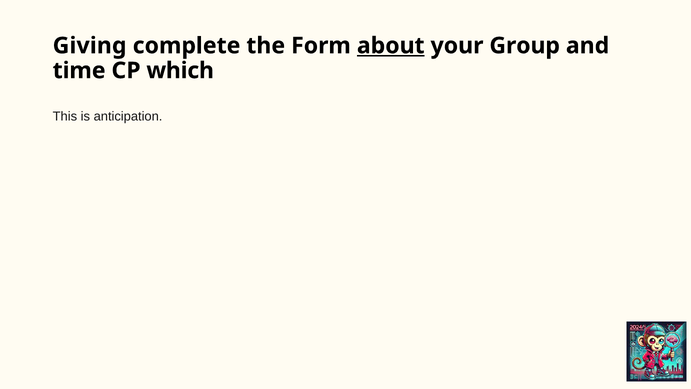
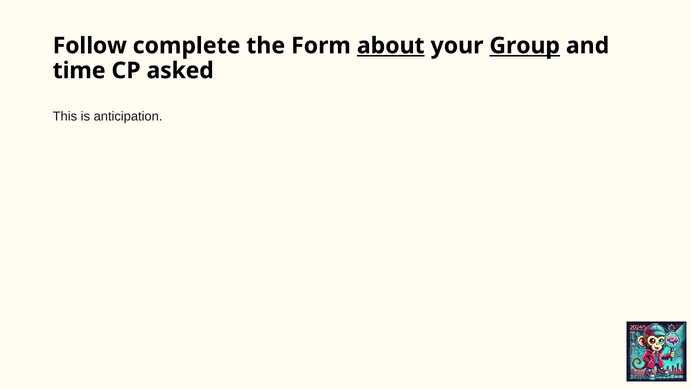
Giving: Giving -> Follow
Group underline: none -> present
which: which -> asked
